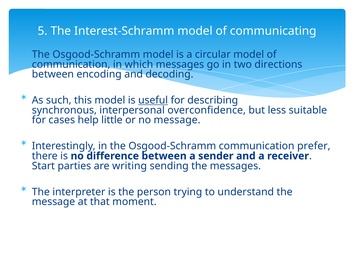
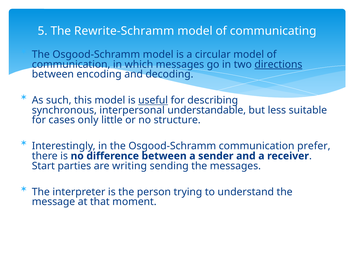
Interest-Schramm: Interest-Schramm -> Rewrite-Schramm
directions underline: none -> present
overconfidence: overconfidence -> understandable
help: help -> only
no message: message -> structure
